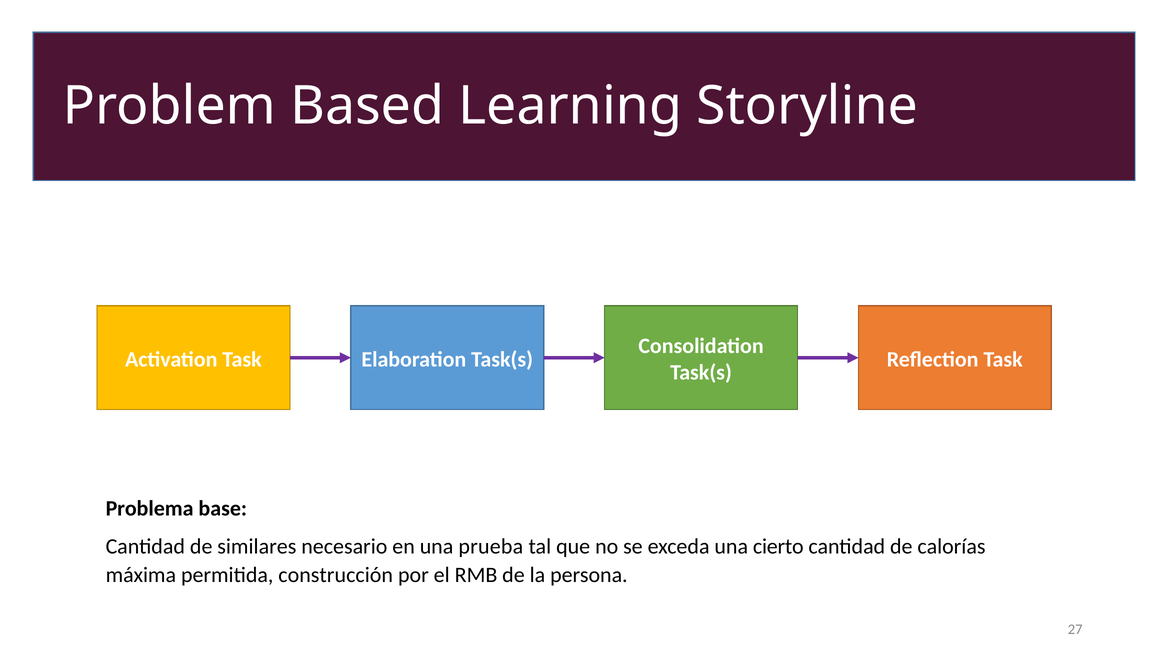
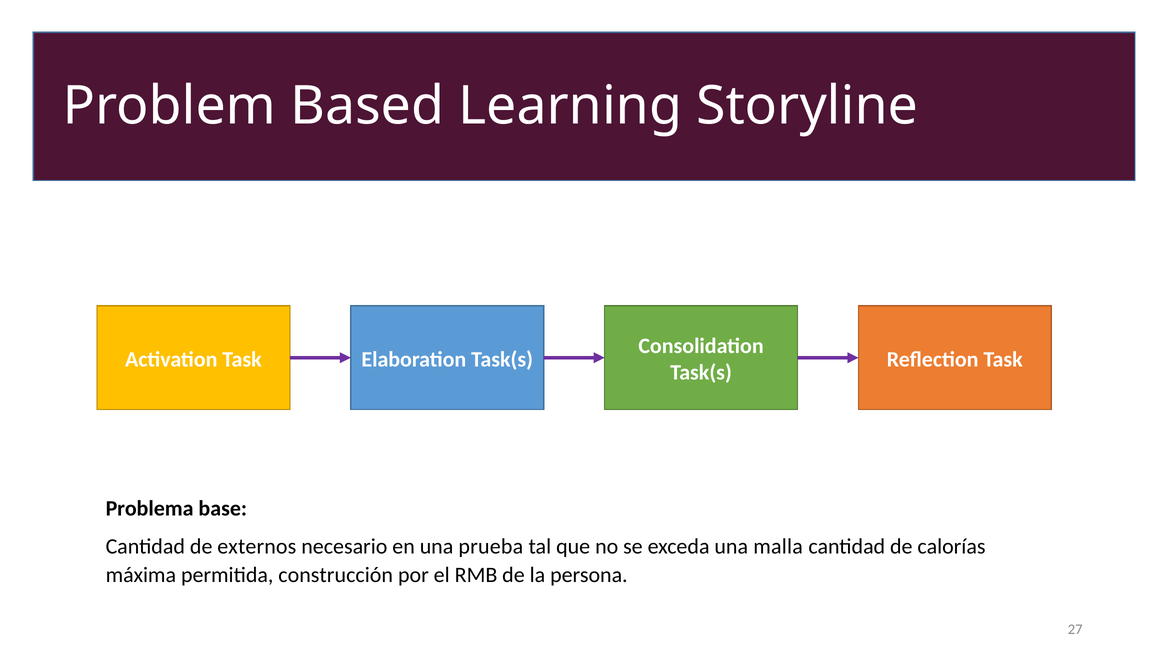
similares: similares -> externos
cierto: cierto -> malla
